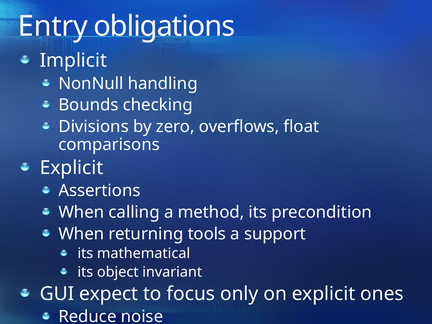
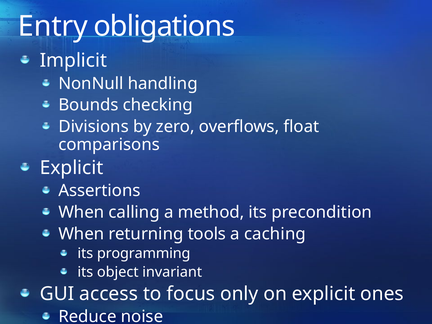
support: support -> caching
mathematical: mathematical -> programming
expect: expect -> access
